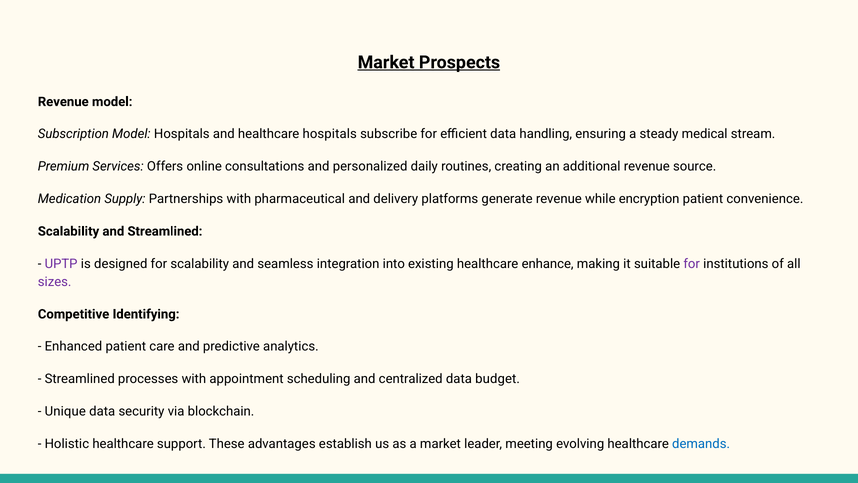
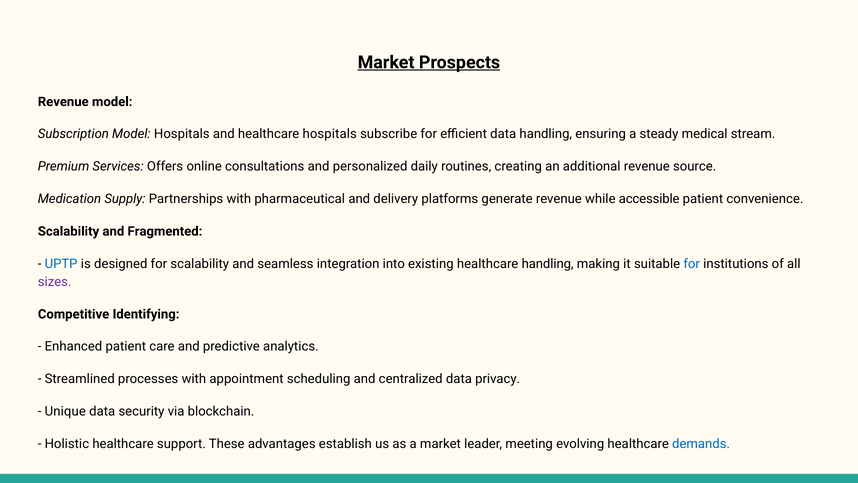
encryption: encryption -> accessible
and Streamlined: Streamlined -> Fragmented
UPTP colour: purple -> blue
healthcare enhance: enhance -> handling
for at (692, 263) colour: purple -> blue
budget: budget -> privacy
